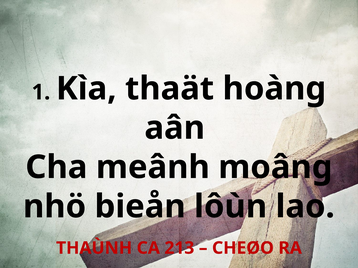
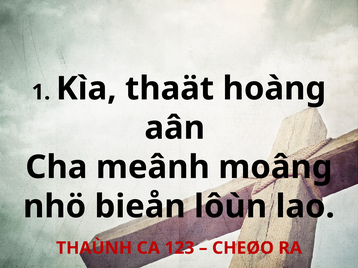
213: 213 -> 123
